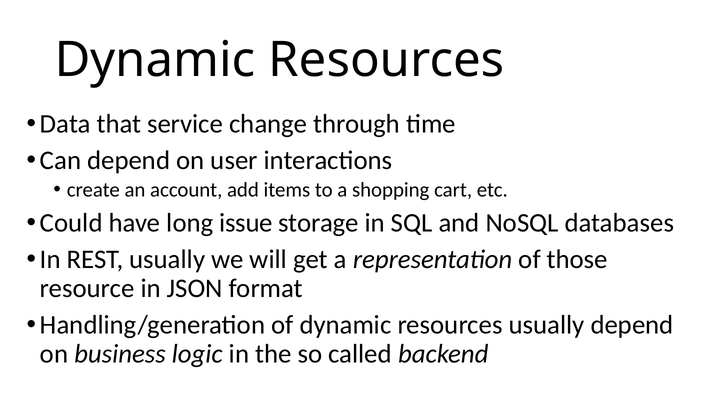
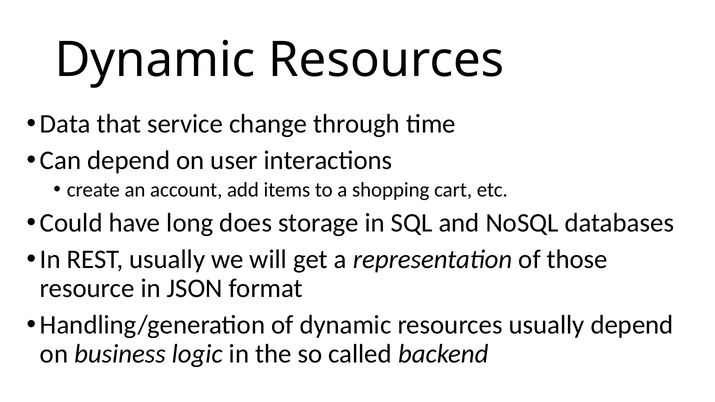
issue: issue -> does
